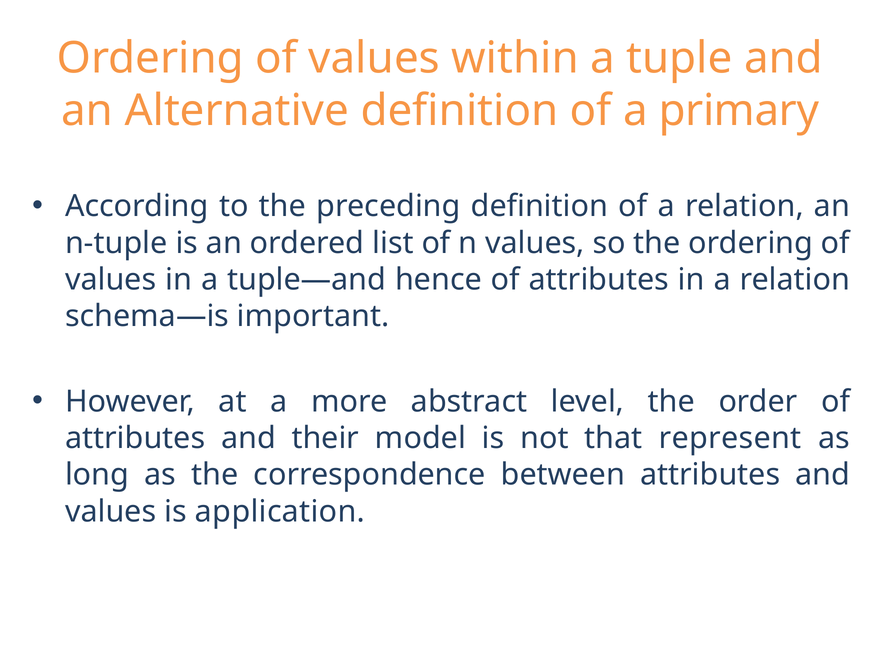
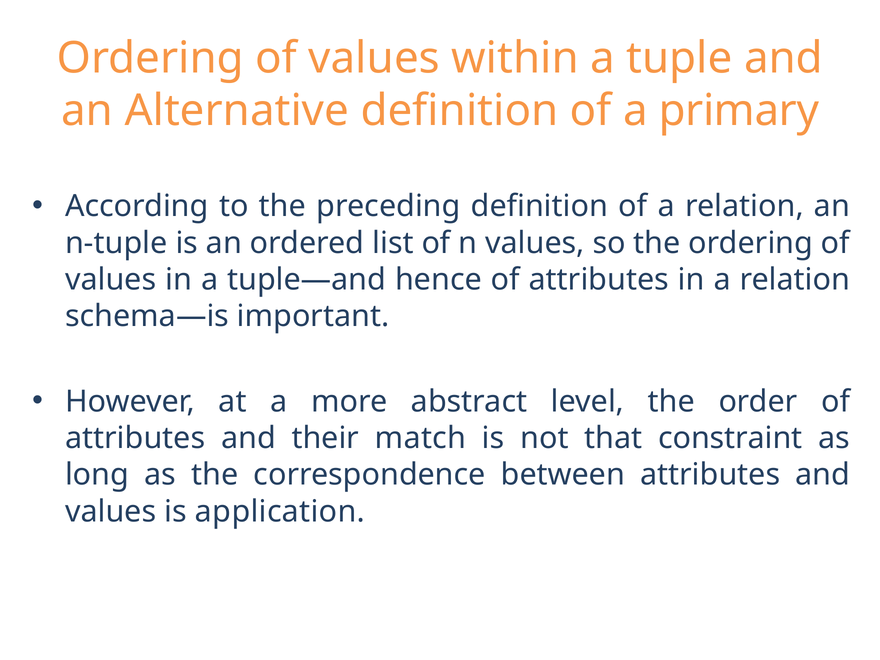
model: model -> match
represent: represent -> constraint
